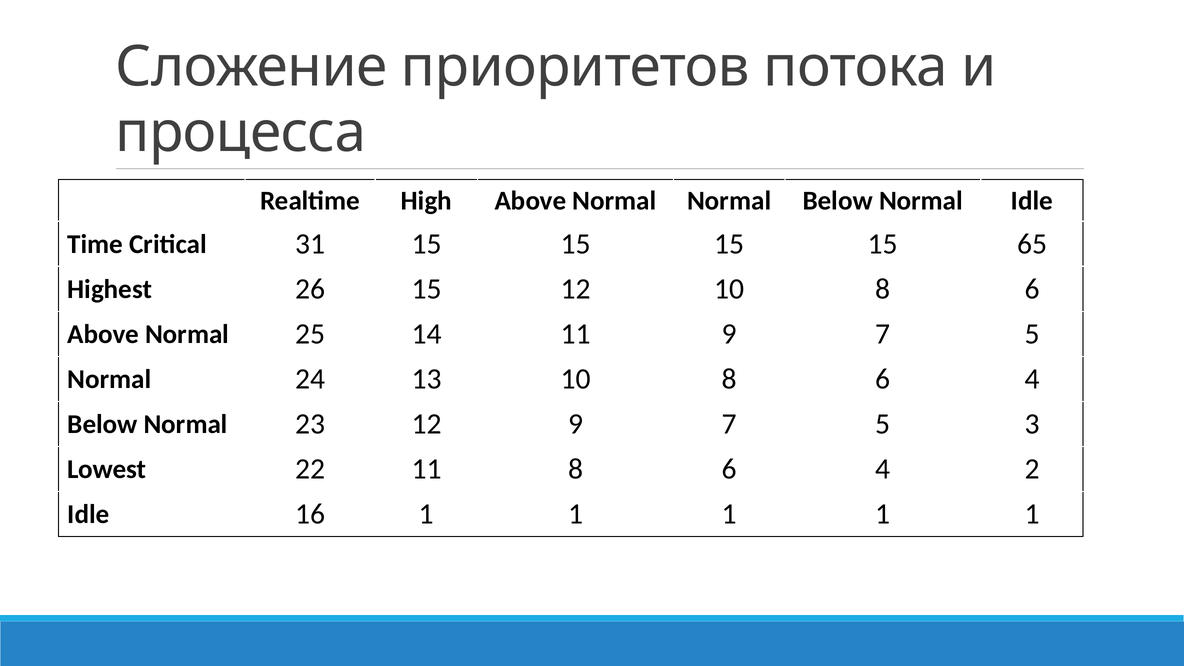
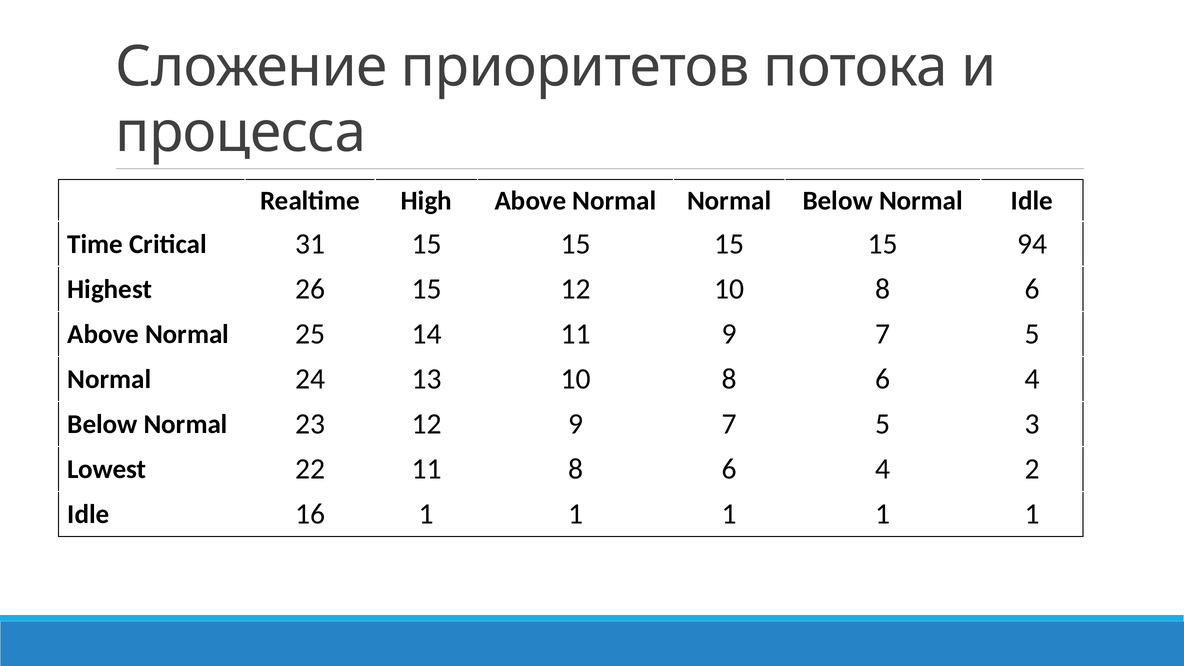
65: 65 -> 94
